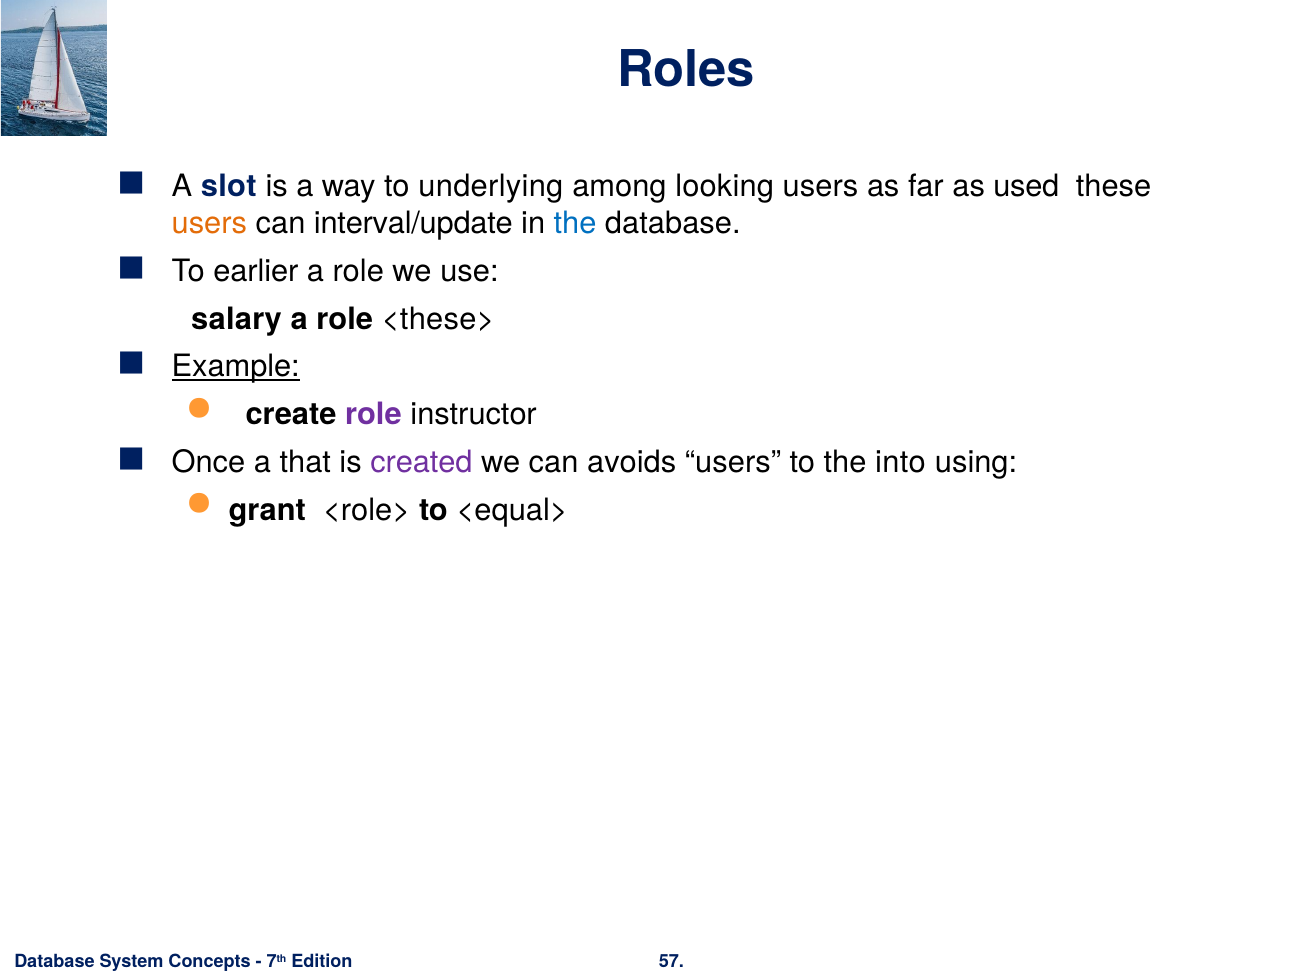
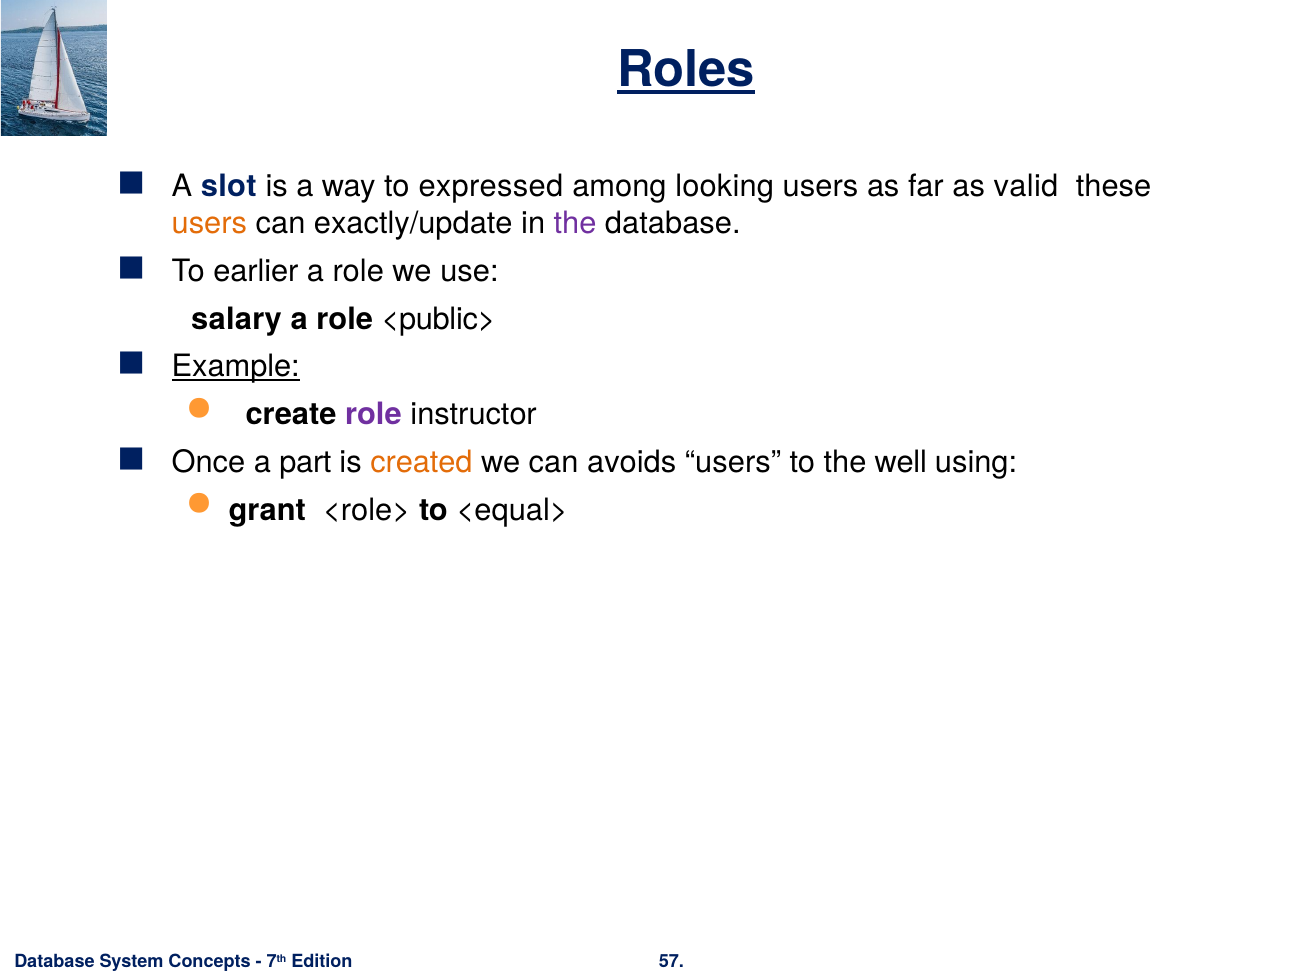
Roles underline: none -> present
underlying: underlying -> expressed
used: used -> valid
interval/update: interval/update -> exactly/update
the at (575, 224) colour: blue -> purple
<these>: <these> -> <public>
that: that -> part
created colour: purple -> orange
into: into -> well
